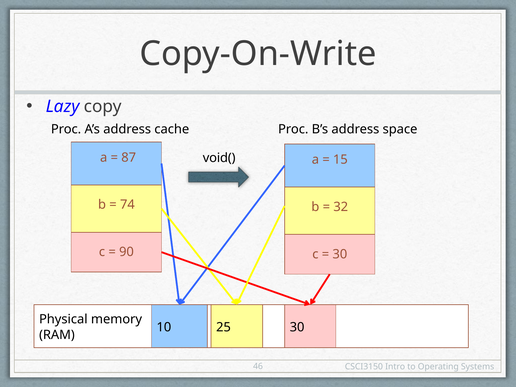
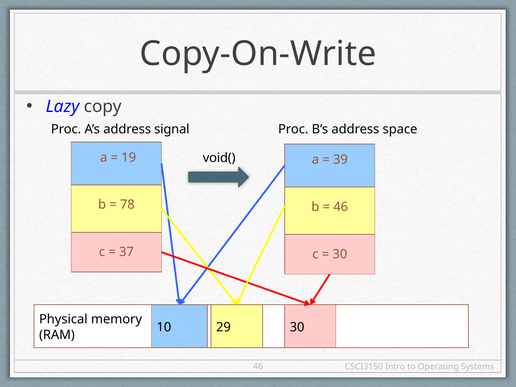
cache: cache -> signal
87: 87 -> 19
15: 15 -> 39
74: 74 -> 78
32 at (341, 207): 32 -> 46
90: 90 -> 37
25: 25 -> 29
